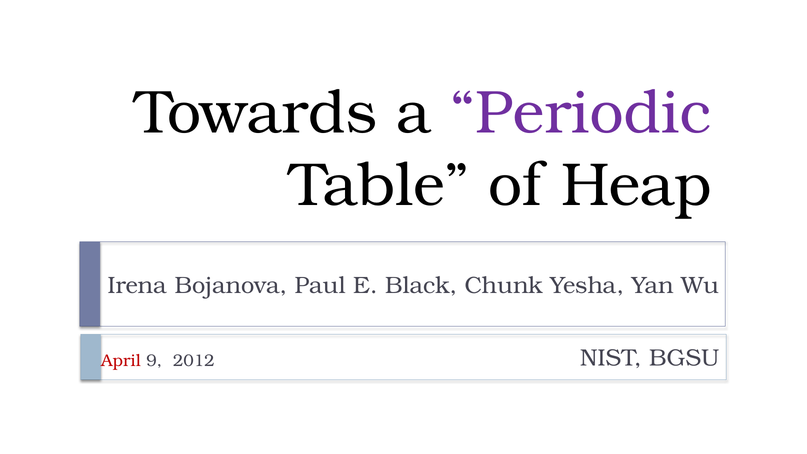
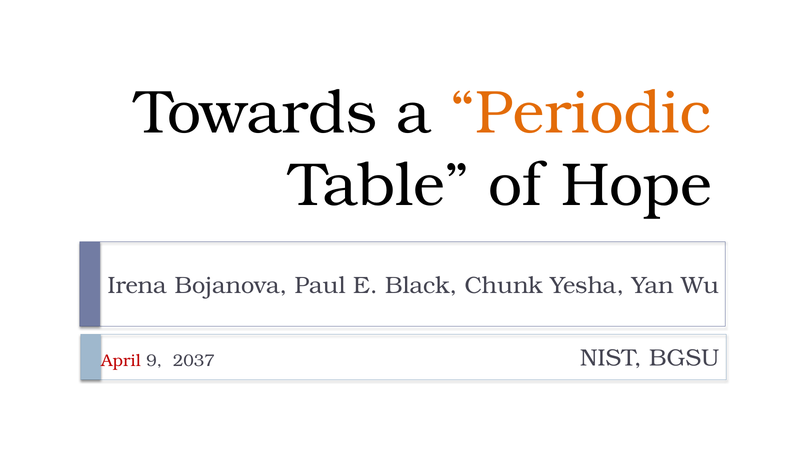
Periodic colour: purple -> orange
Heap: Heap -> Hope
2012: 2012 -> 2037
